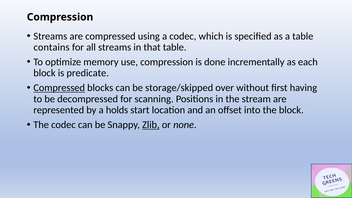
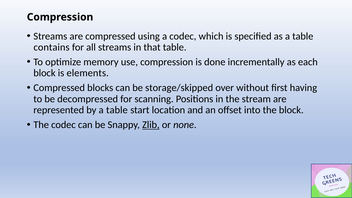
predicate: predicate -> elements
Compressed at (59, 88) underline: present -> none
by a holds: holds -> table
